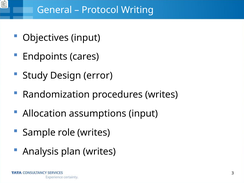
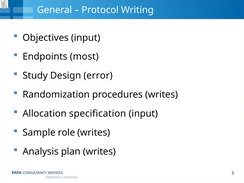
cares: cares -> most
assumptions: assumptions -> specification
